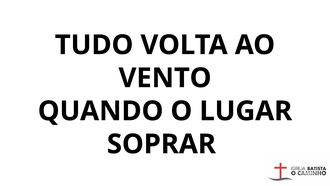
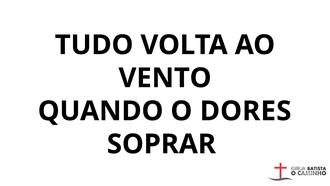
LUGAR: LUGAR -> DORES
